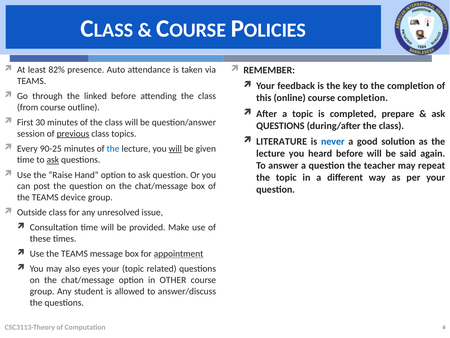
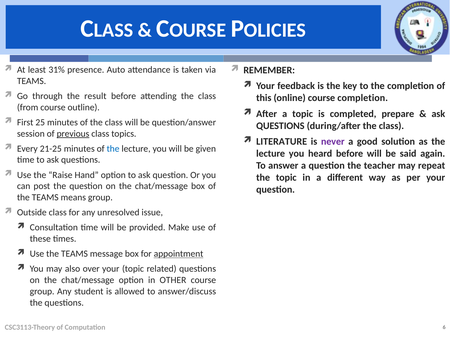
82%: 82% -> 31%
linked: linked -> result
30: 30 -> 25
never colour: blue -> purple
90-25: 90-25 -> 21-25
will at (175, 148) underline: present -> none
ask at (53, 160) underline: present -> none
device: device -> means
eyes: eyes -> over
